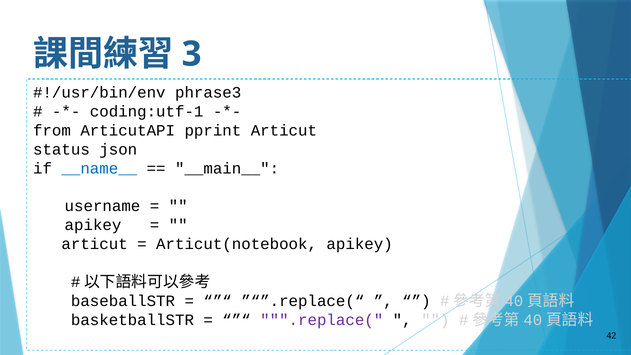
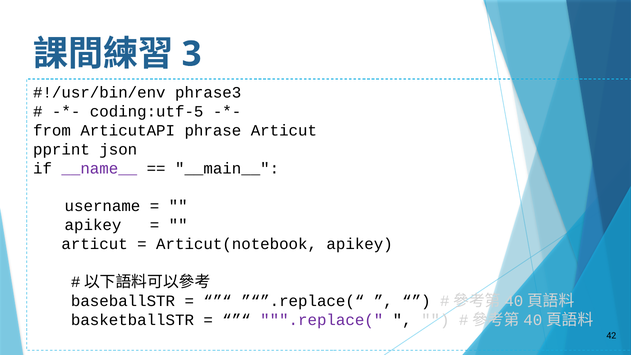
coding:utf-1: coding:utf-1 -> coding:utf-5
pprint: pprint -> phrase
status: status -> pprint
__name__ colour: blue -> purple
